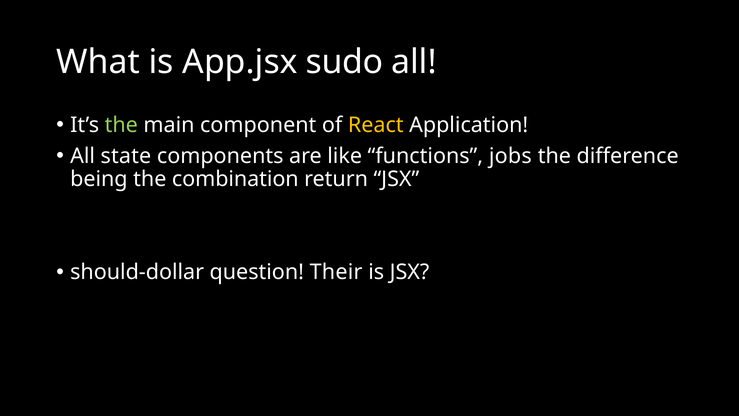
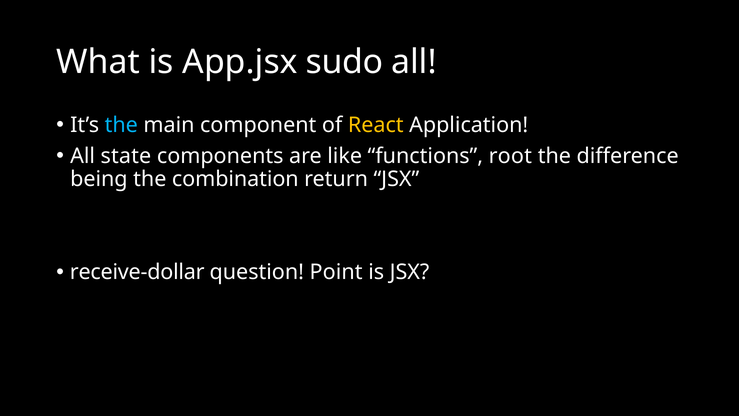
the at (121, 125) colour: light green -> light blue
jobs: jobs -> root
should-dollar: should-dollar -> receive-dollar
Their: Their -> Point
